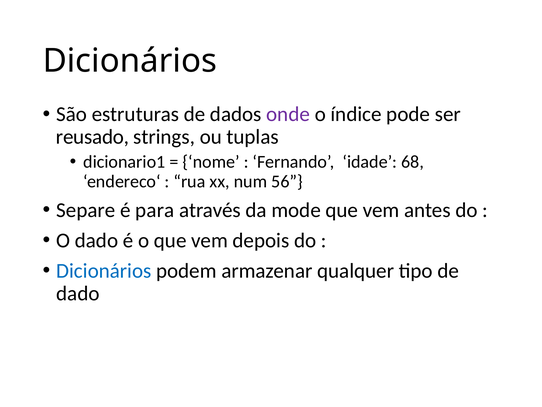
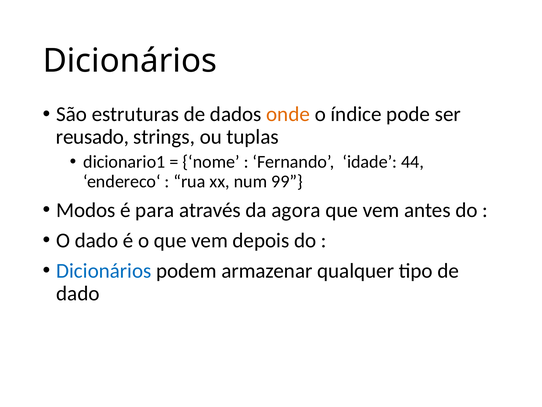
onde colour: purple -> orange
68: 68 -> 44
56: 56 -> 99
Separe: Separe -> Modos
mode: mode -> agora
